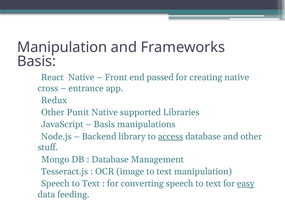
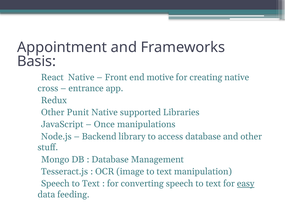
Manipulation at (62, 47): Manipulation -> Appointment
passed: passed -> motive
Basis at (104, 125): Basis -> Once
access underline: present -> none
